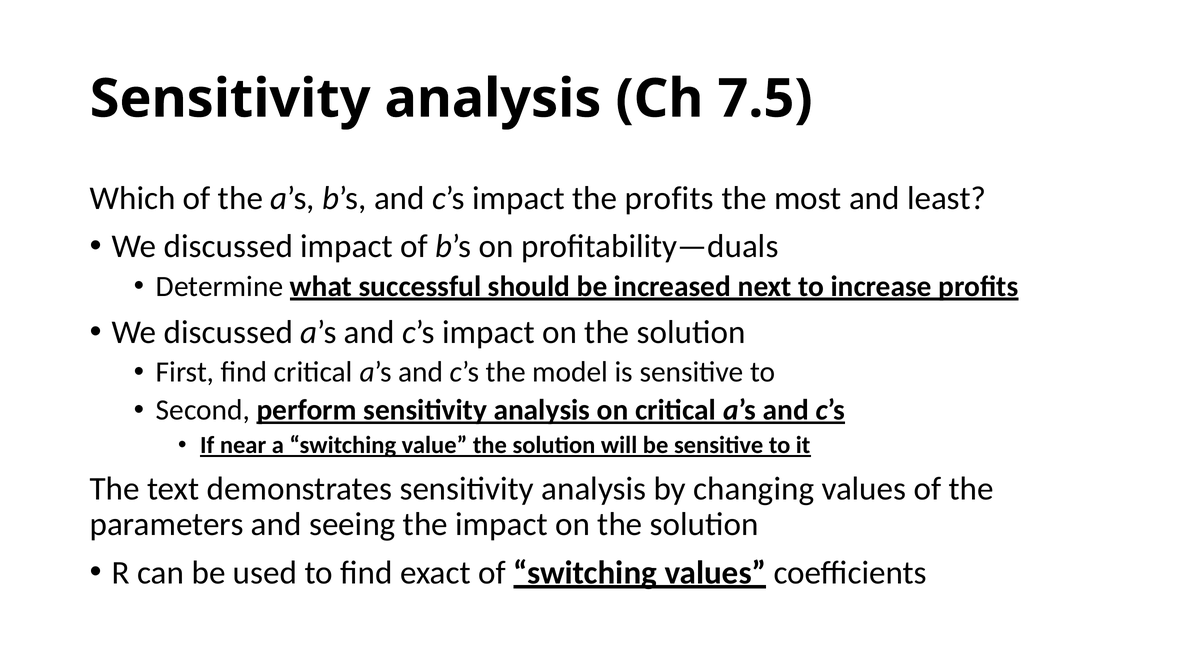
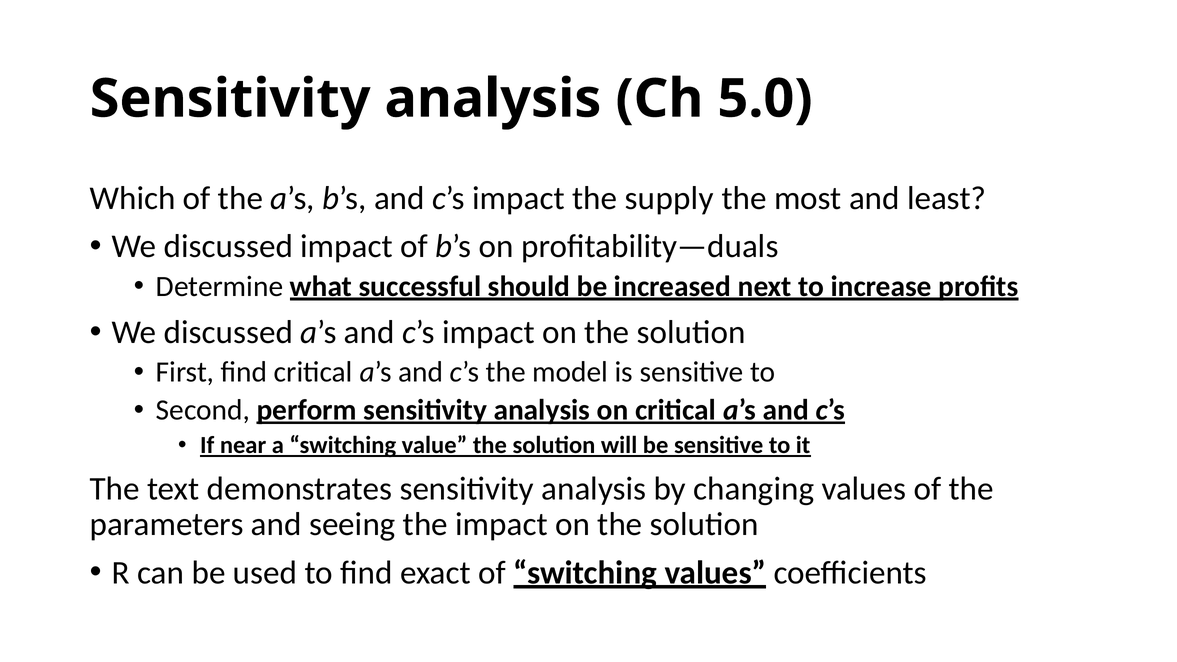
7.5: 7.5 -> 5.0
the profits: profits -> supply
